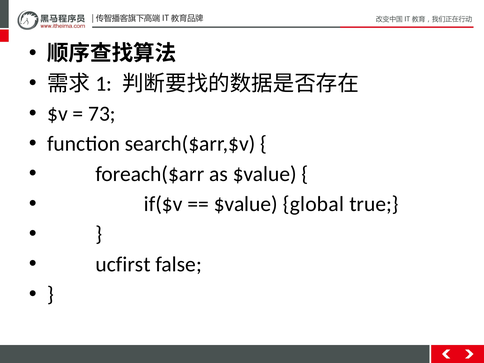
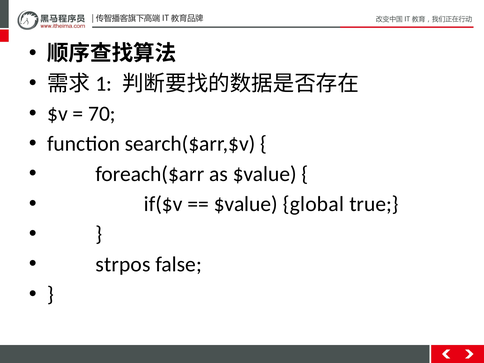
73: 73 -> 70
ucfirst: ucfirst -> strpos
